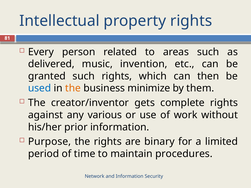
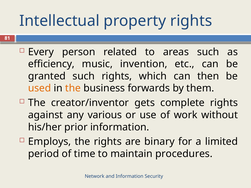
delivered: delivered -> efficiency
used colour: blue -> orange
minimize: minimize -> forwards
Purpose: Purpose -> Employs
